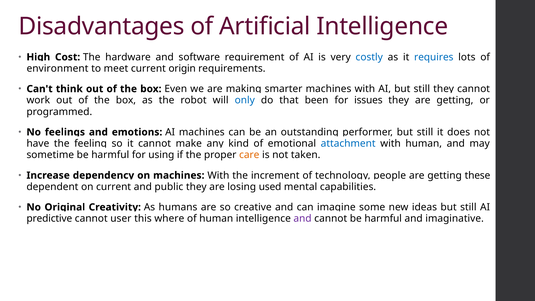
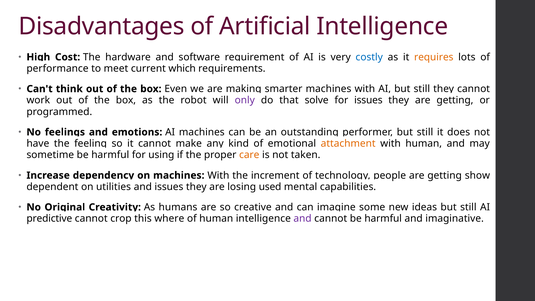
requires colour: blue -> orange
environment: environment -> performance
origin: origin -> which
only colour: blue -> purple
been: been -> solve
attachment colour: blue -> orange
these: these -> show
on current: current -> utilities
and public: public -> issues
user: user -> crop
